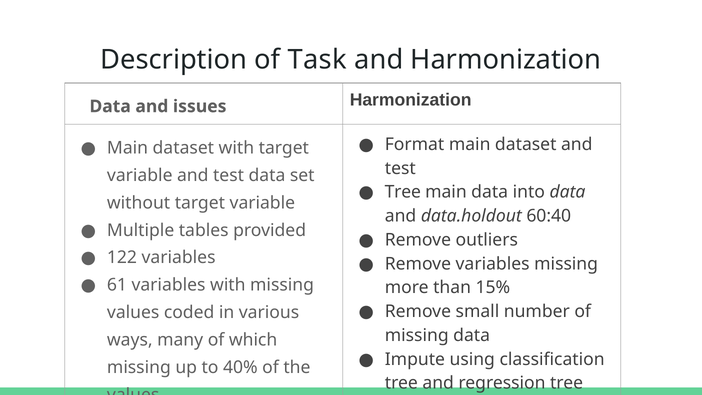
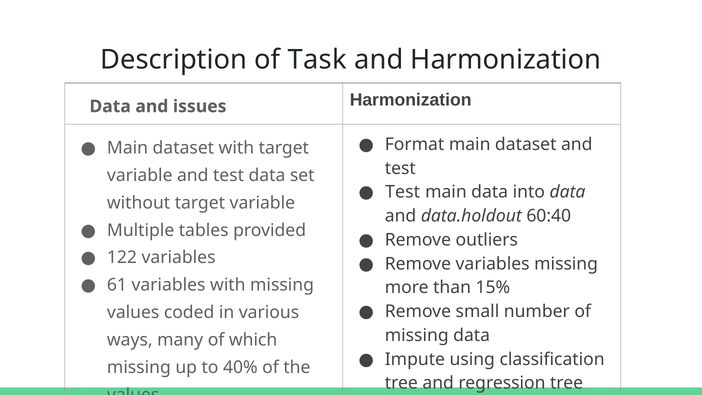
Tree at (403, 192): Tree -> Test
